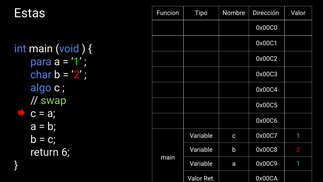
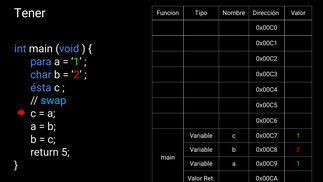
Estas: Estas -> Tener
algo: algo -> ésta
swap colour: light green -> light blue
6: 6 -> 5
